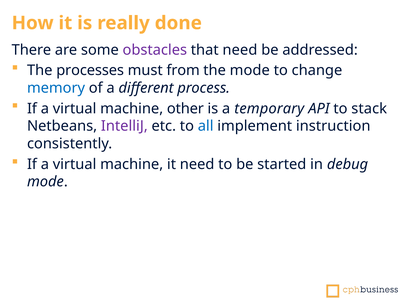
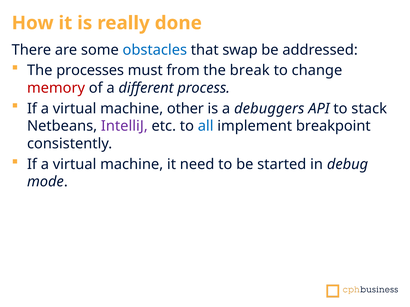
obstacles colour: purple -> blue
that need: need -> swap
the mode: mode -> break
memory colour: blue -> red
temporary: temporary -> debuggers
instruction: instruction -> breakpoint
